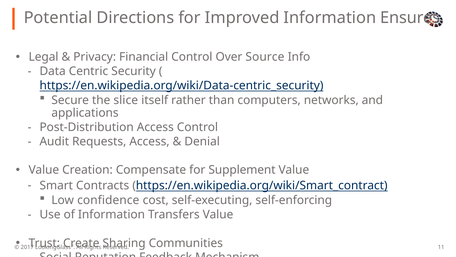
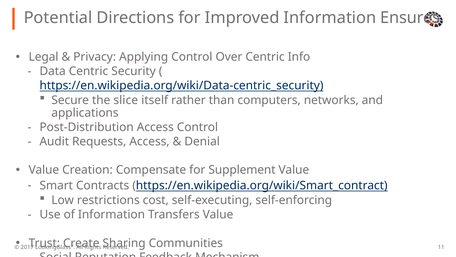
Financial: Financial -> Applying
Over Source: Source -> Centric
confidence: confidence -> restrictions
